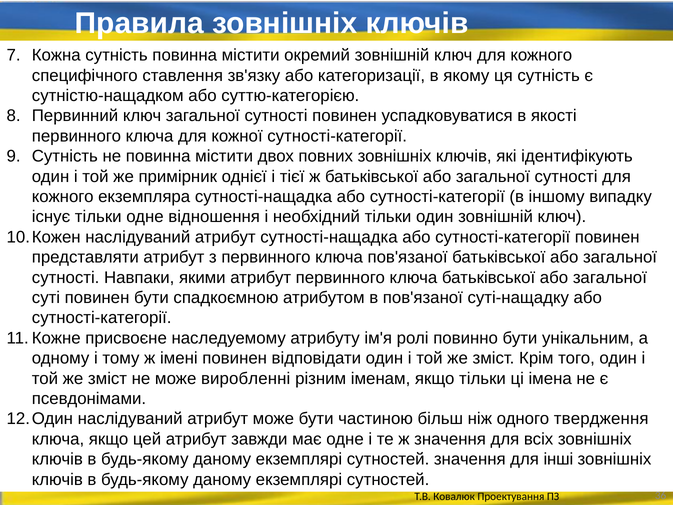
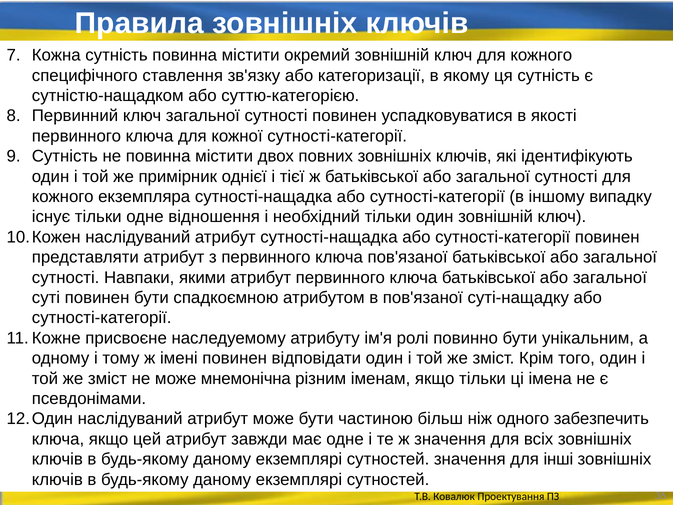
виробленні: виробленні -> мнемонічна
твердження: твердження -> забезпечить
